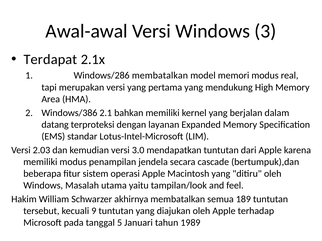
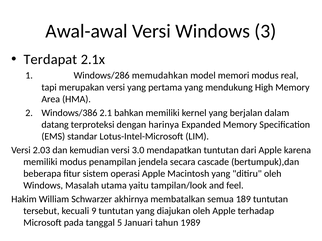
Windows/286 membatalkan: membatalkan -> memudahkan
layanan: layanan -> harinya
